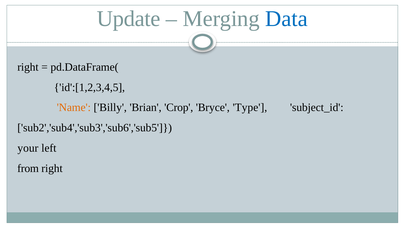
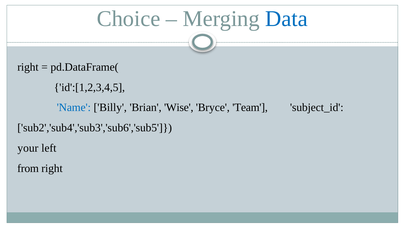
Update: Update -> Choice
Name colour: orange -> blue
Crop: Crop -> Wise
Type: Type -> Team
